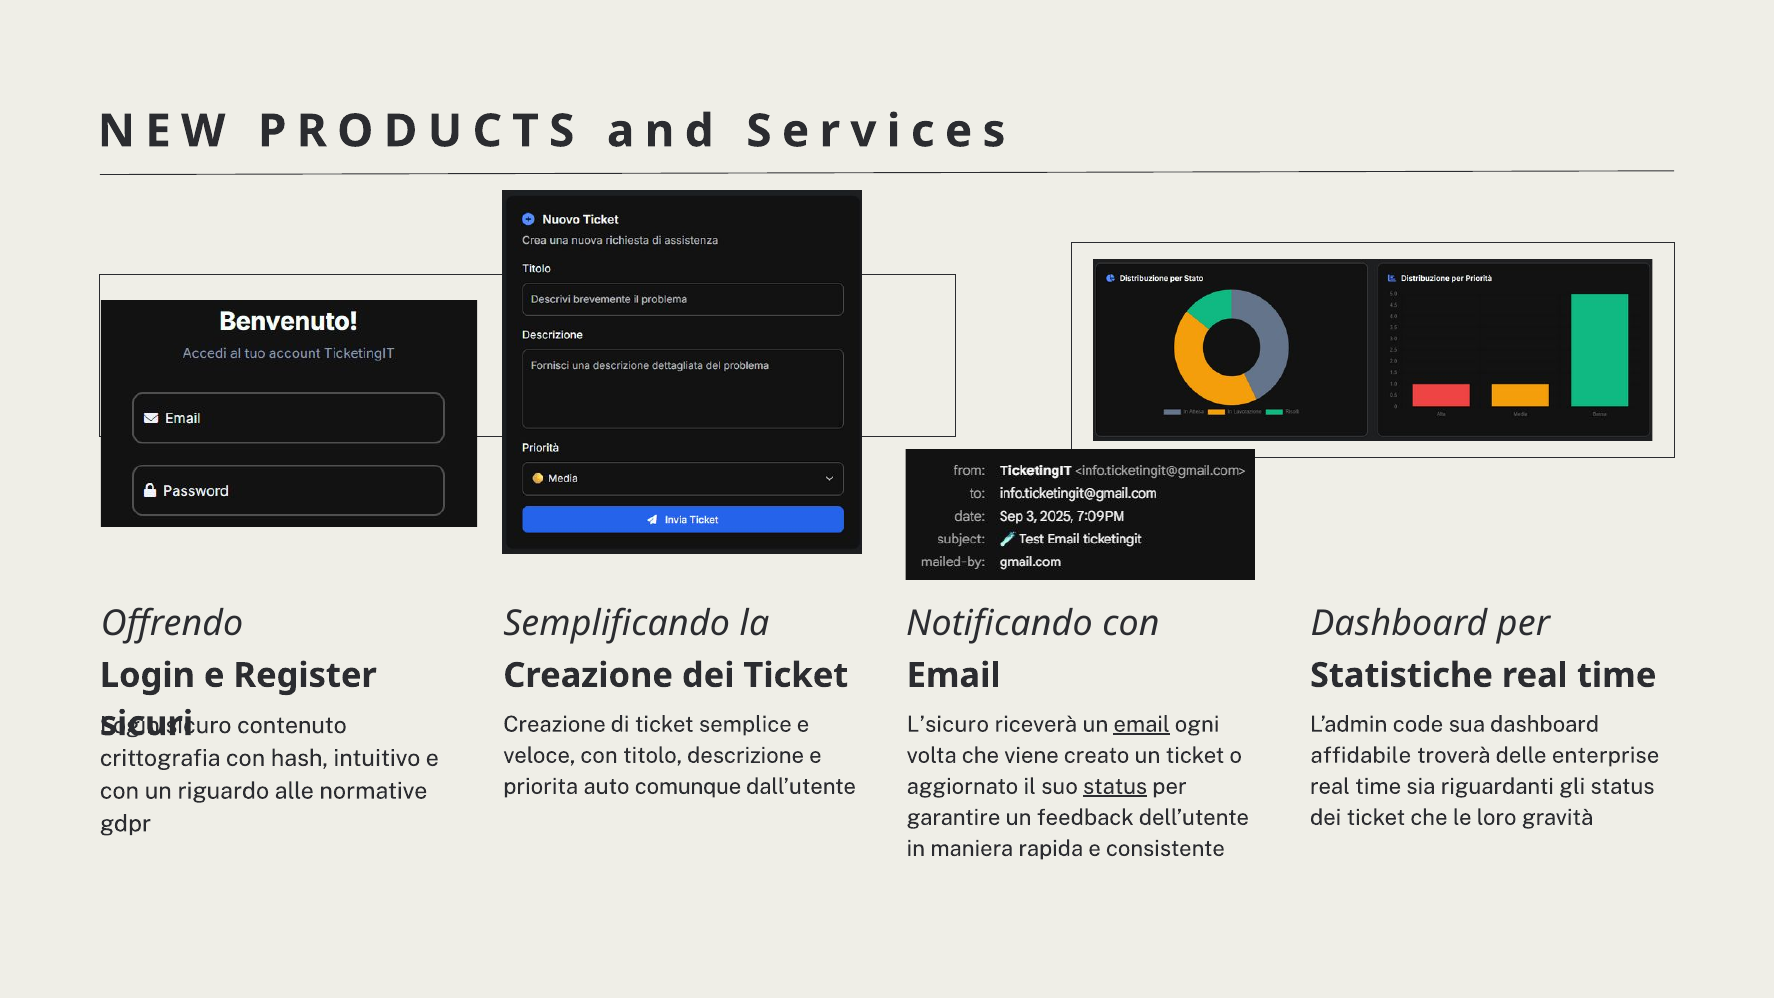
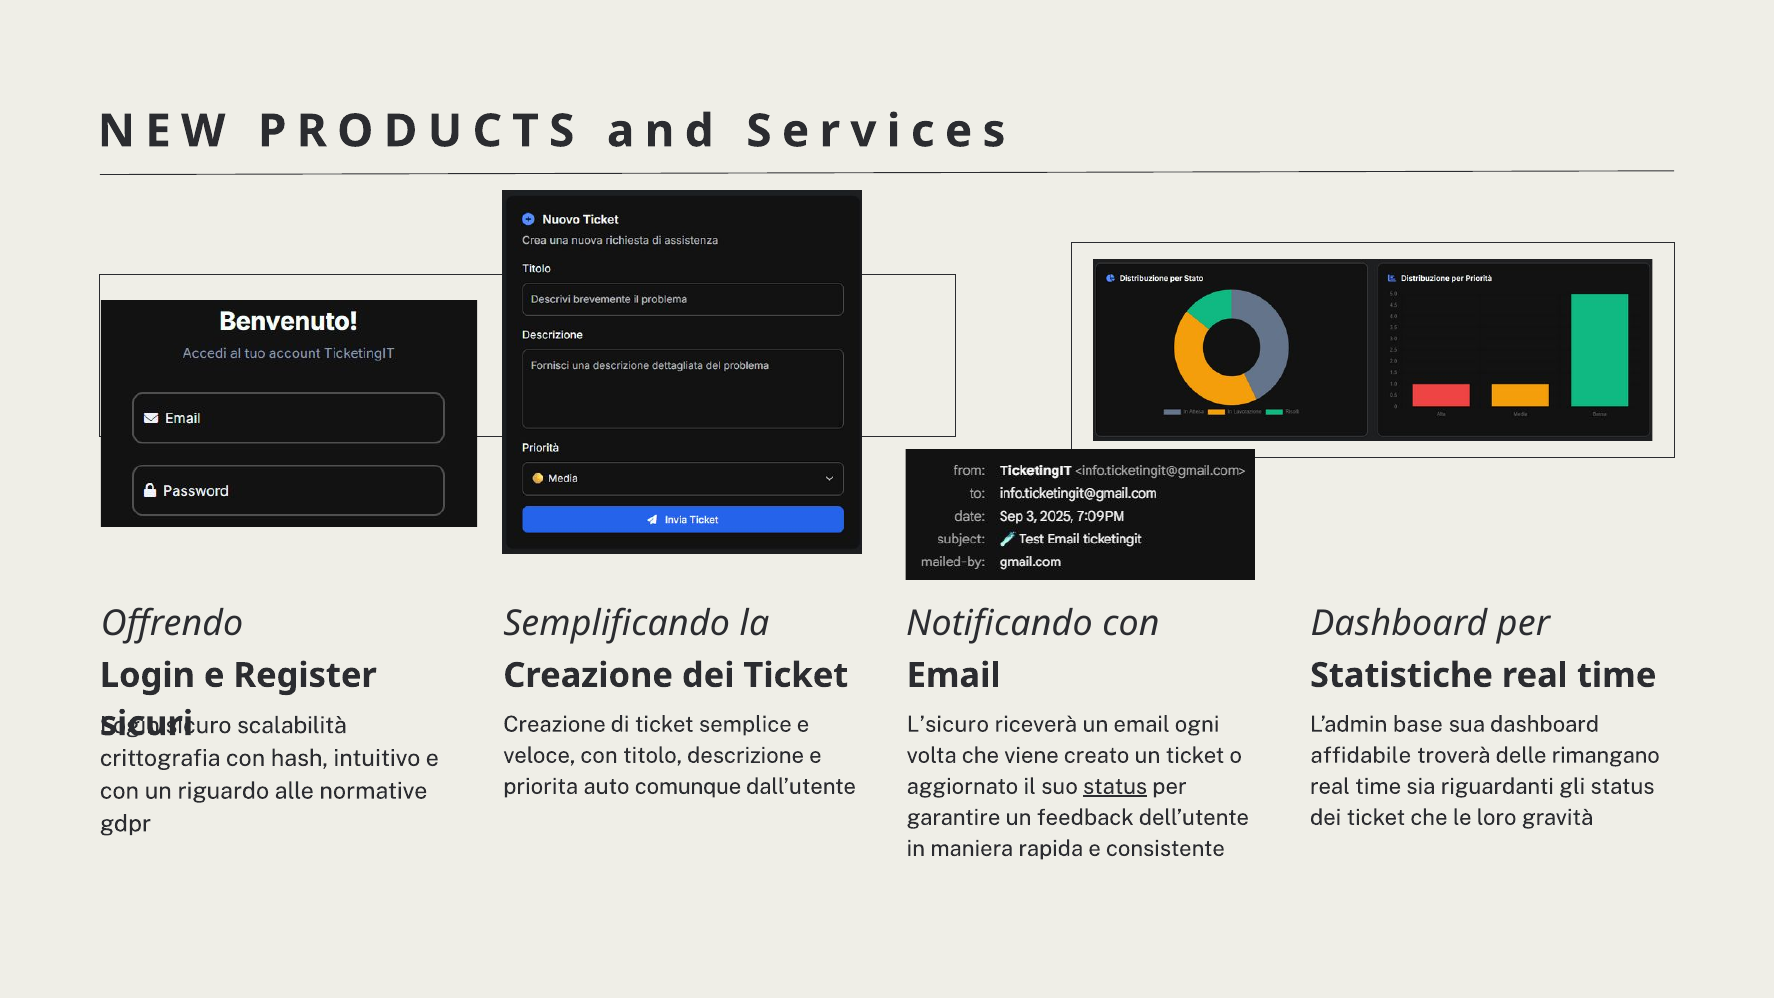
email at (1141, 724) underline: present -> none
code: code -> base
contenuto: contenuto -> scalabilità
enterprise: enterprise -> rimangano
